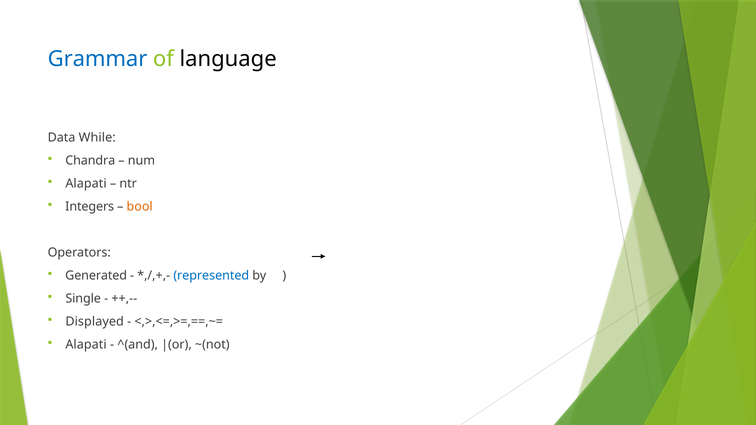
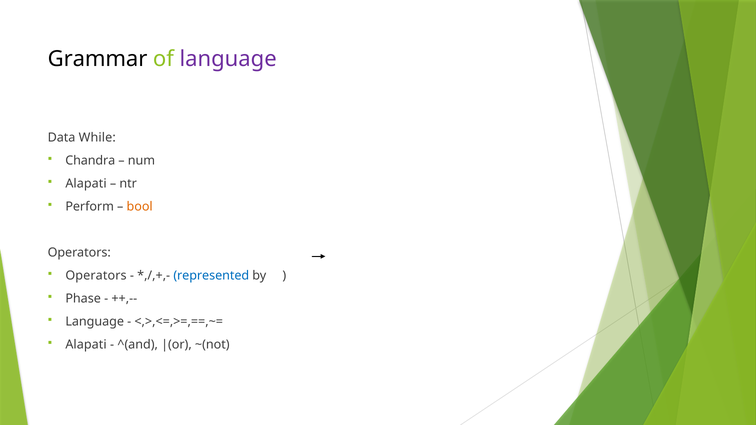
Grammar colour: blue -> black
language at (228, 59) colour: black -> purple
Integers: Integers -> Perform
Generated at (96, 276): Generated -> Operators
Single: Single -> Phase
Displayed at (95, 322): Displayed -> Language
